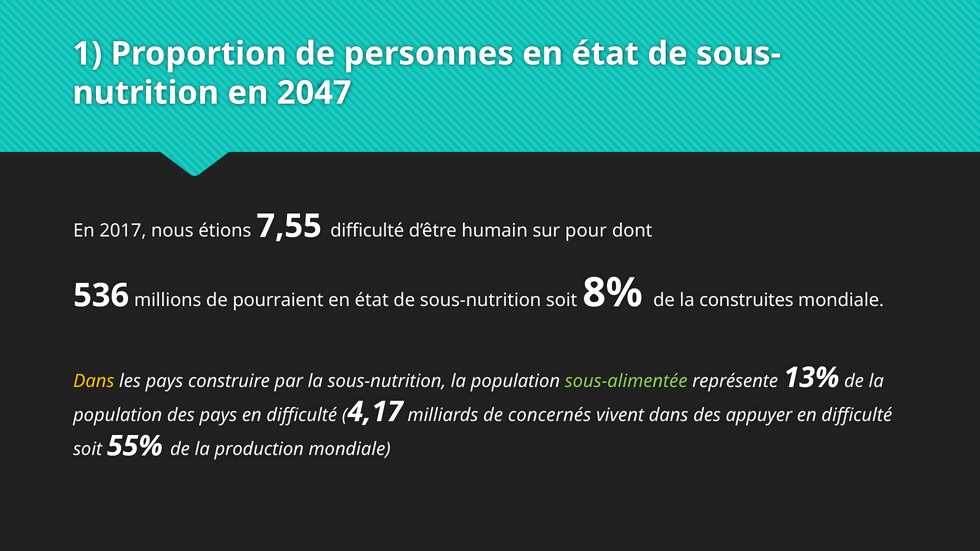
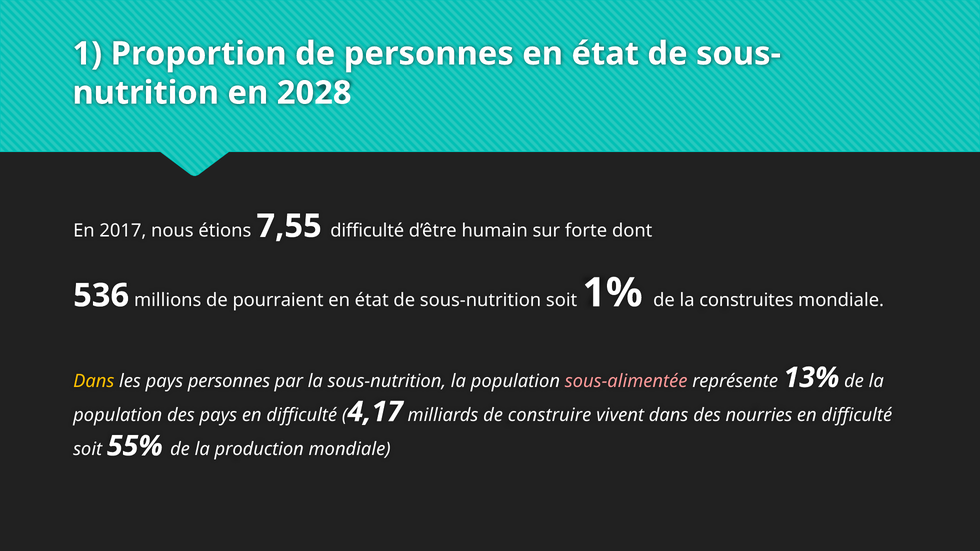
2047: 2047 -> 2028
pour: pour -> forte
8%: 8% -> 1%
pays construire: construire -> personnes
sous-alimentée colour: light green -> pink
concernés: concernés -> construire
appuyer: appuyer -> nourries
